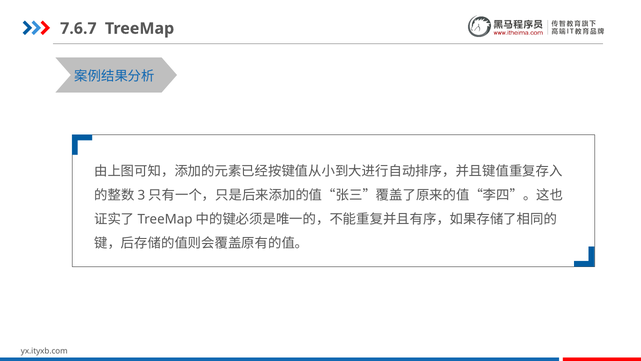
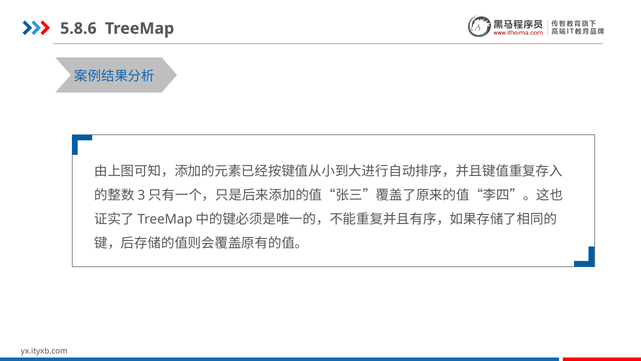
7.6.7: 7.6.7 -> 5.8.6
